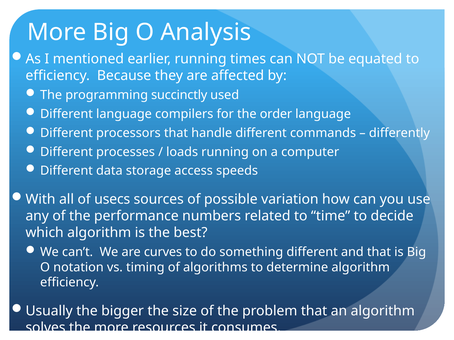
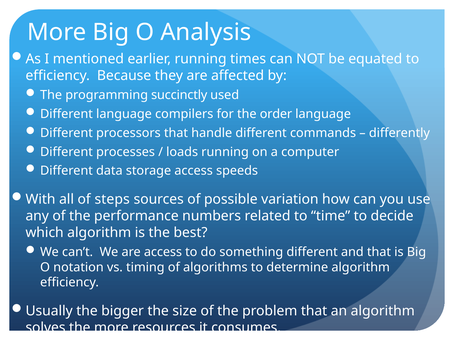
usecs: usecs -> steps
are curves: curves -> access
